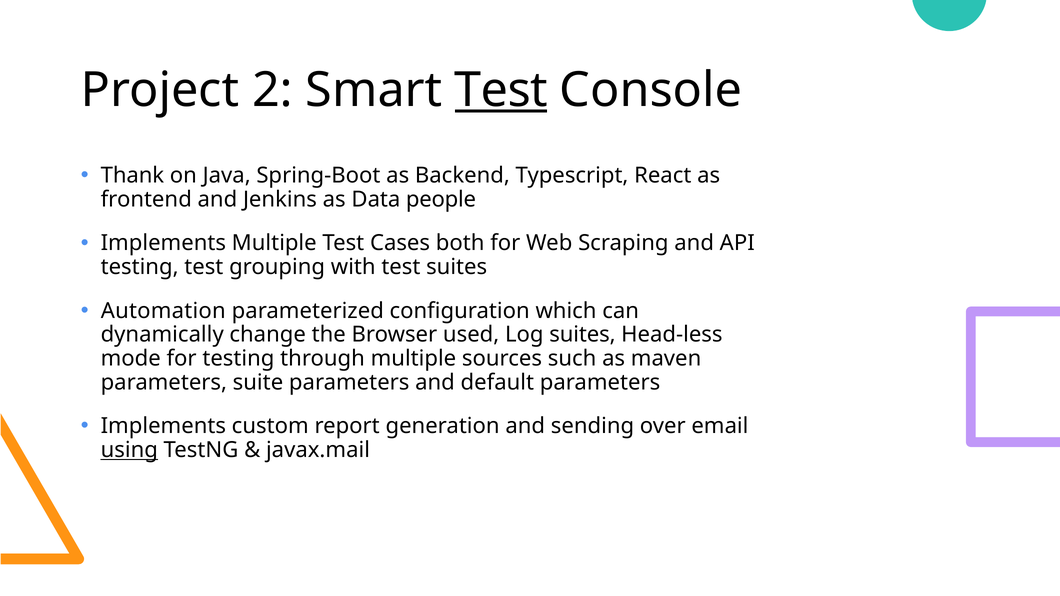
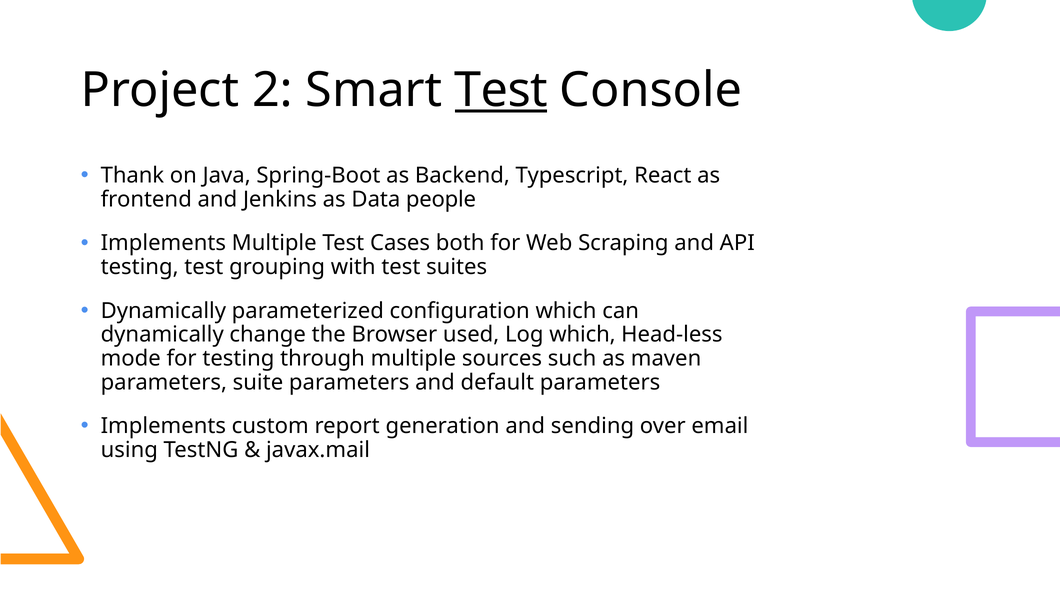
Automation at (163, 311): Automation -> Dynamically
Log suites: suites -> which
using underline: present -> none
